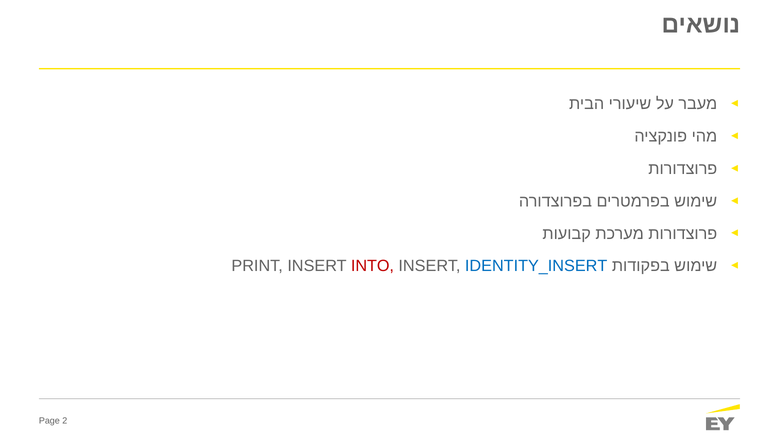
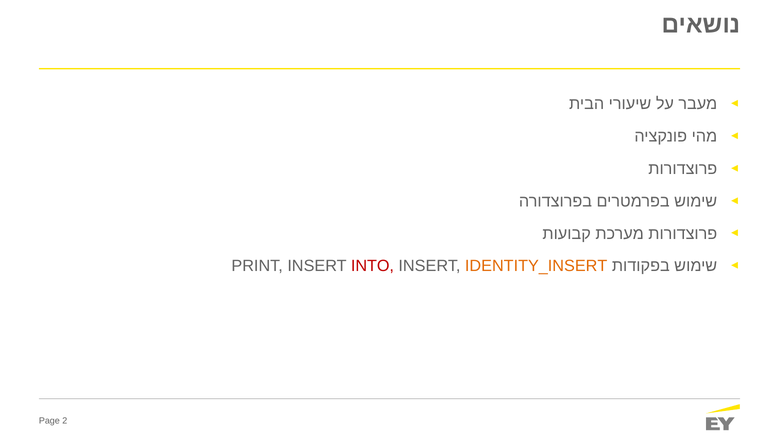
IDENTITY_INSERT colour: blue -> orange
